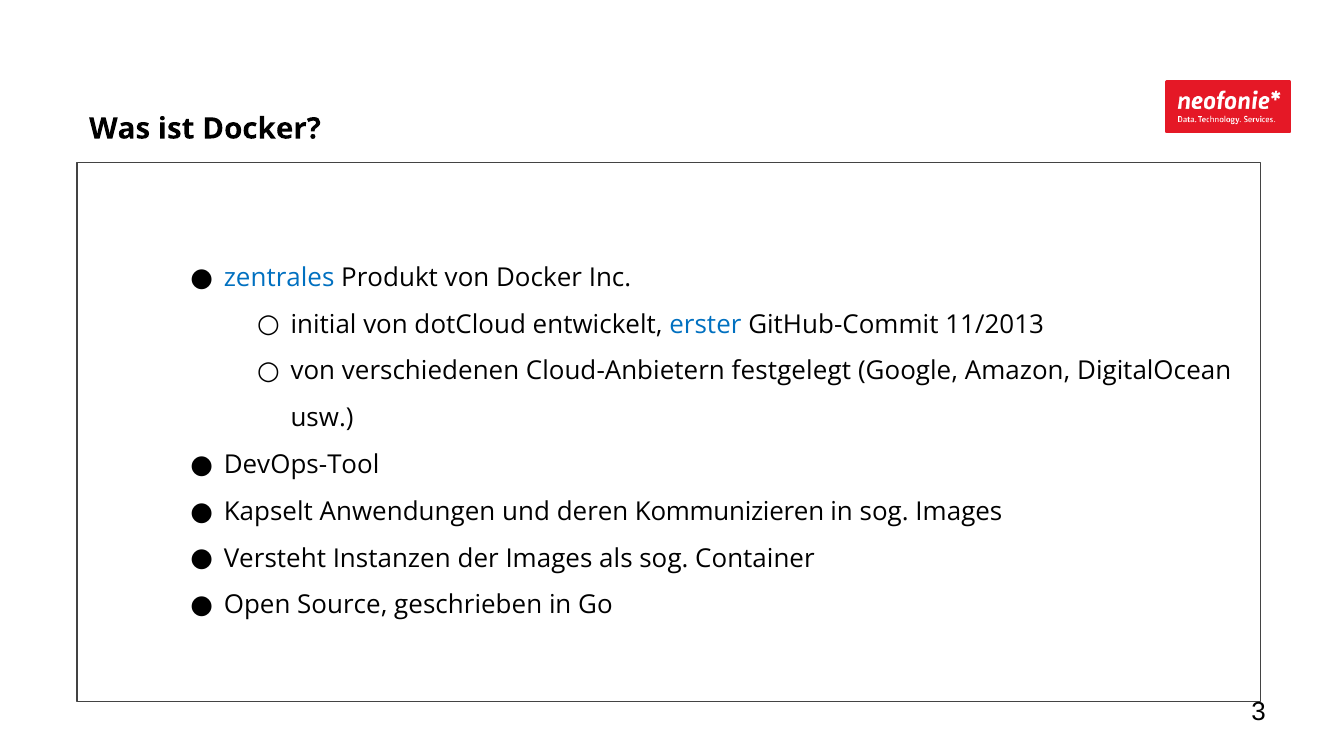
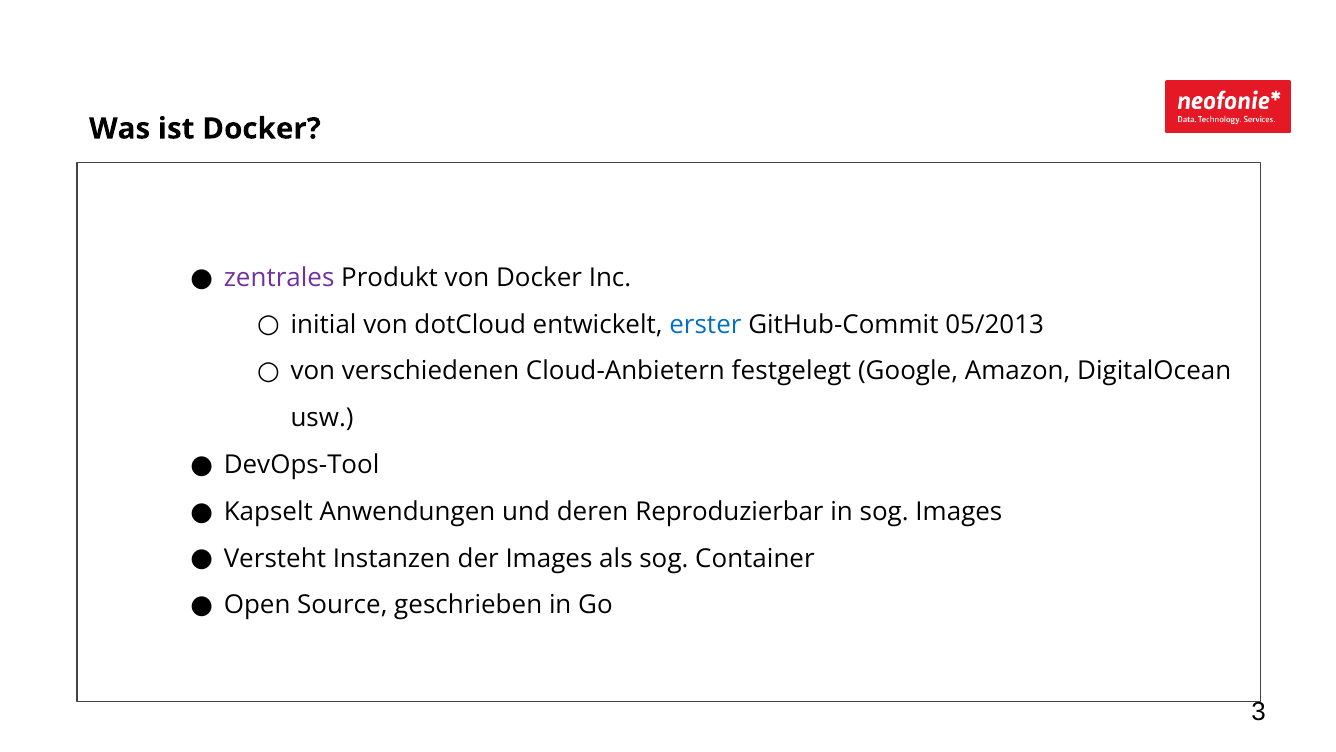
zentrales colour: blue -> purple
11/2013: 11/2013 -> 05/2013
Kommunizieren: Kommunizieren -> Reproduzierbar
